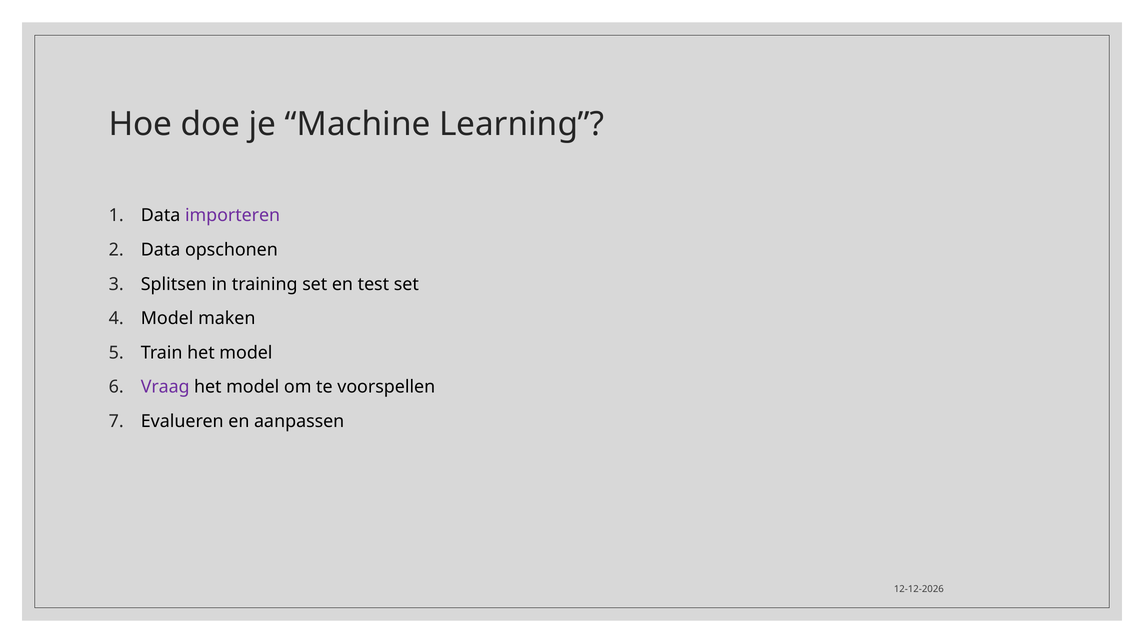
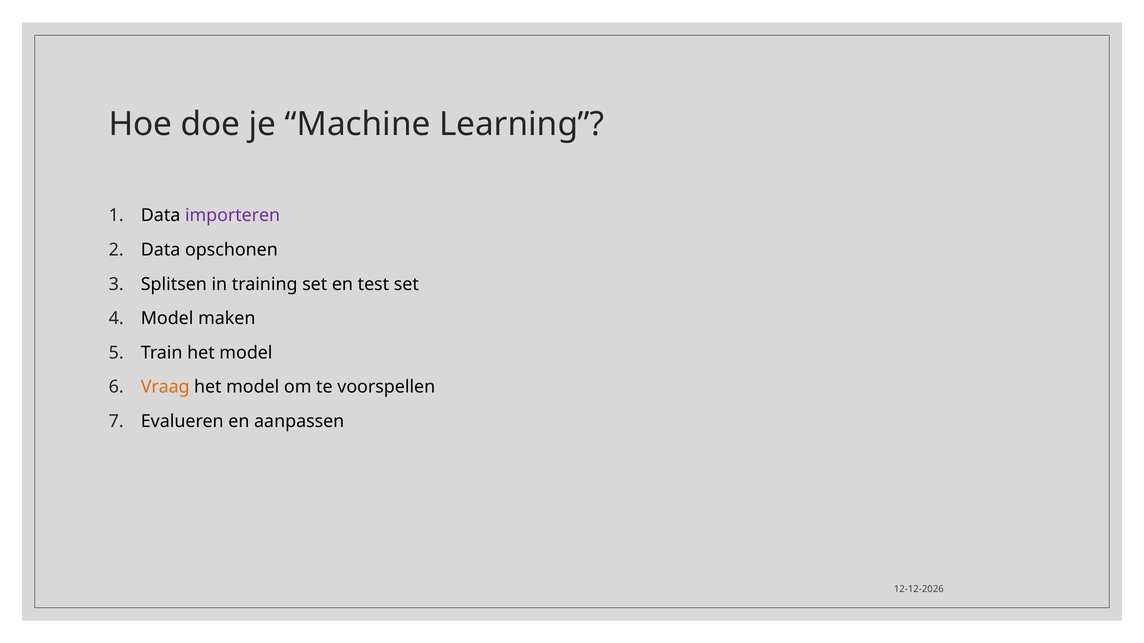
Vraag colour: purple -> orange
